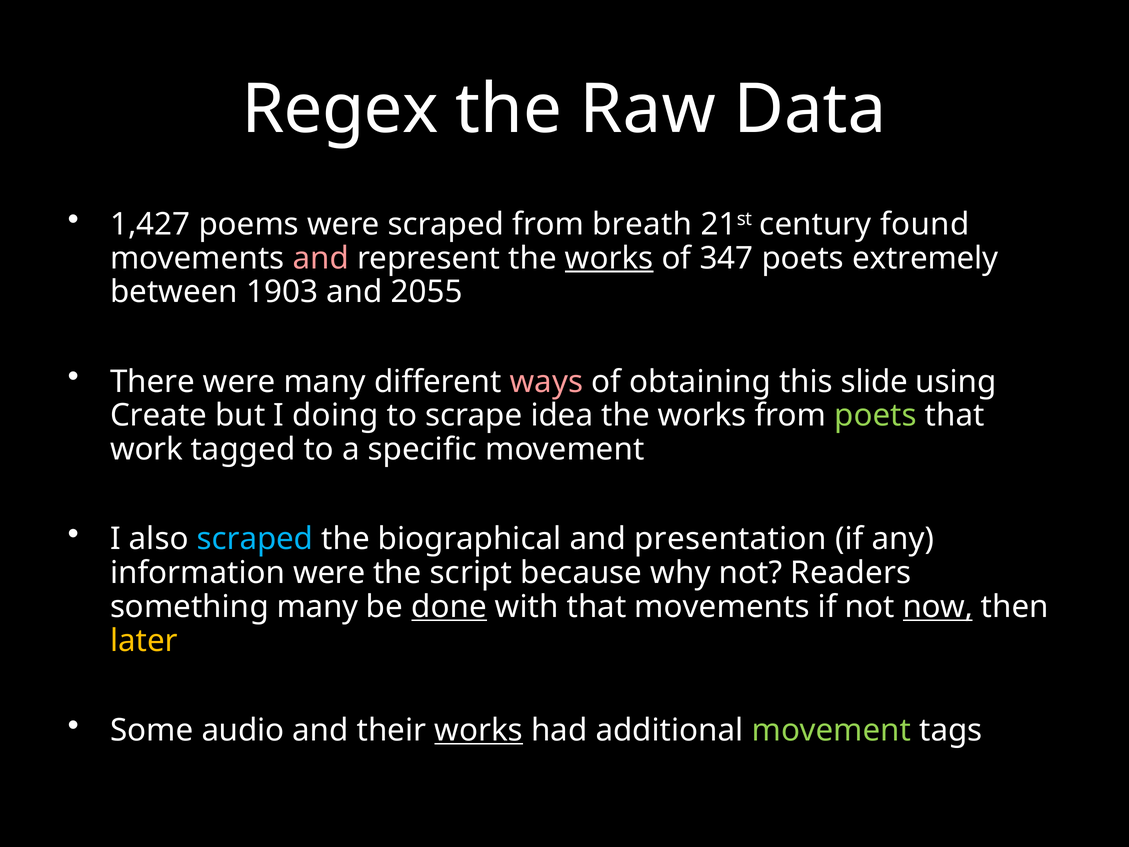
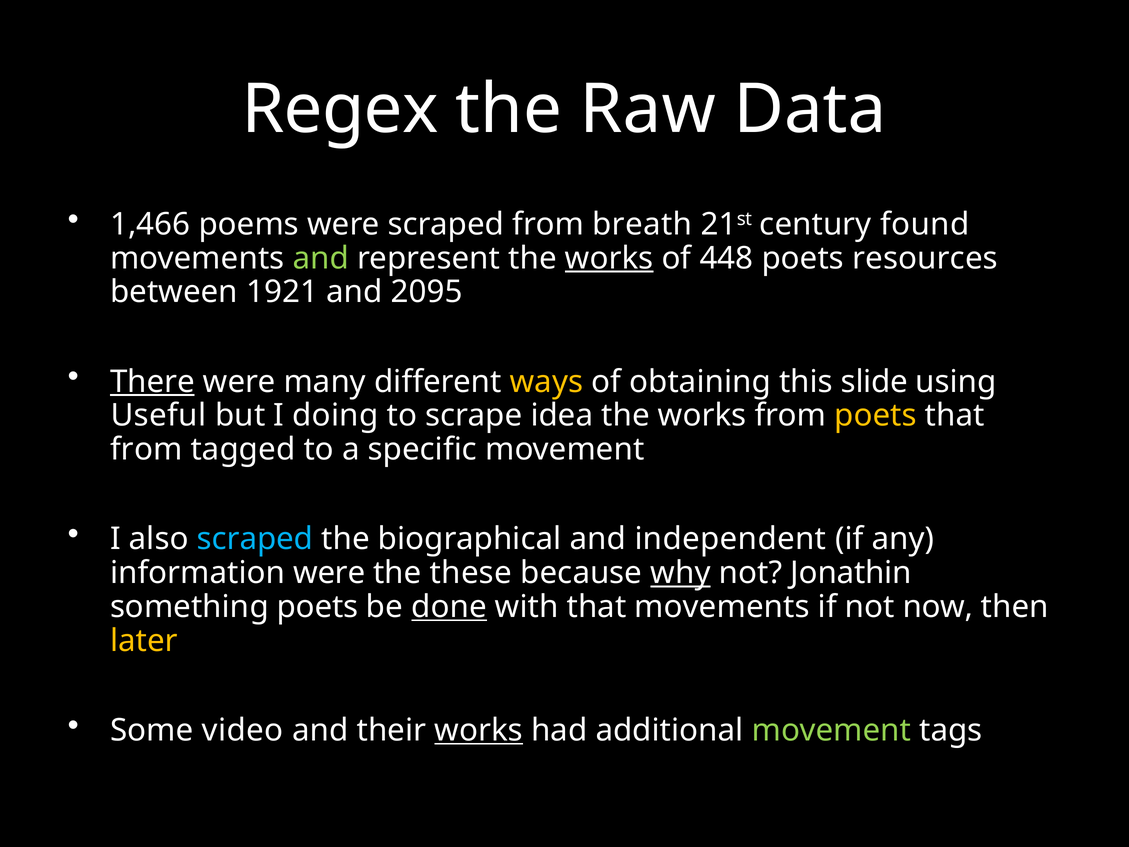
1,427: 1,427 -> 1,466
and at (321, 258) colour: pink -> light green
347: 347 -> 448
extremely: extremely -> resources
1903: 1903 -> 1921
2055: 2055 -> 2095
There underline: none -> present
ways colour: pink -> yellow
Create: Create -> Useful
poets at (875, 415) colour: light green -> yellow
work at (146, 449): work -> from
presentation: presentation -> independent
script: script -> these
why underline: none -> present
Readers: Readers -> Jonathin
something many: many -> poets
now underline: present -> none
audio: audio -> video
